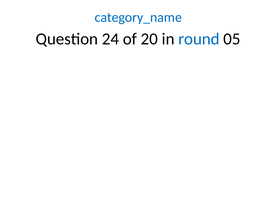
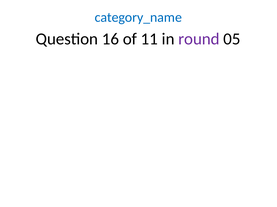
24: 24 -> 16
20: 20 -> 11
round colour: blue -> purple
